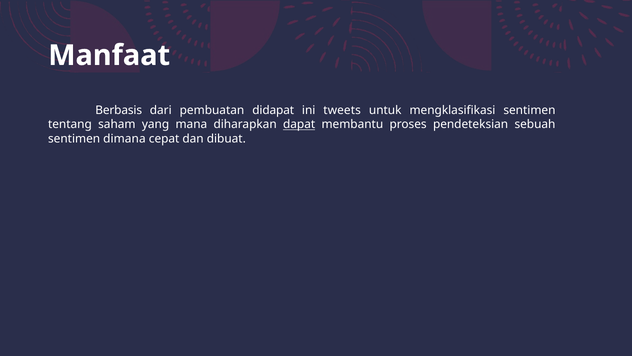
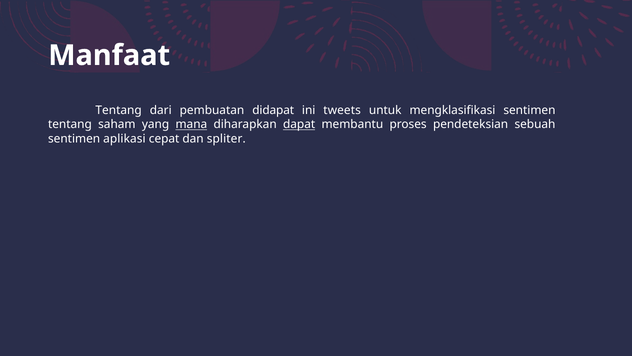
Berbasis at (119, 110): Berbasis -> Tentang
mana underline: none -> present
dimana: dimana -> aplikasi
dibuat: dibuat -> spliter
